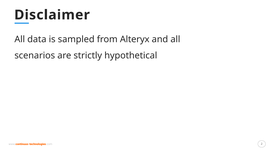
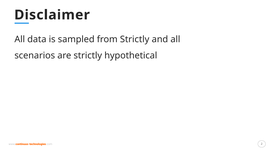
from Alteryx: Alteryx -> Strictly
